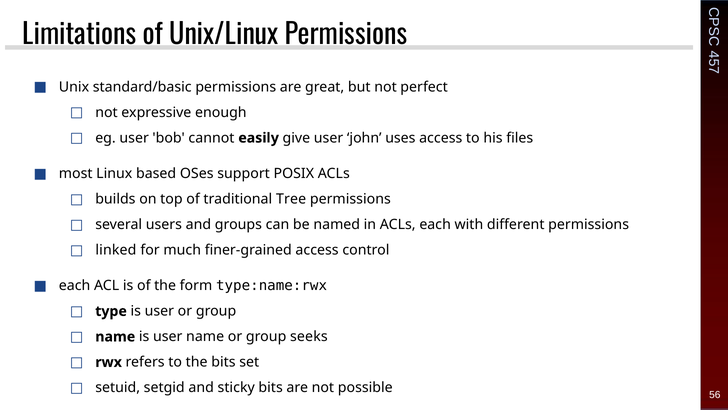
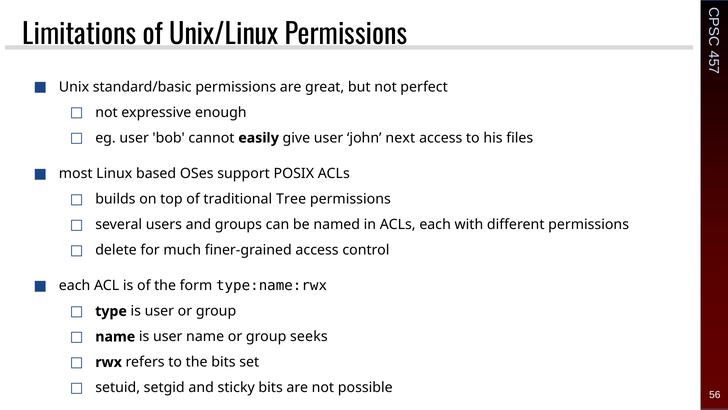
uses: uses -> next
linked: linked -> delete
